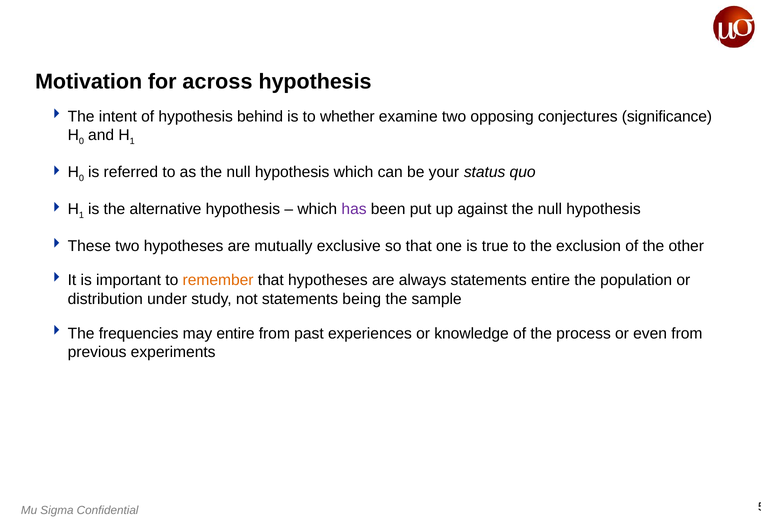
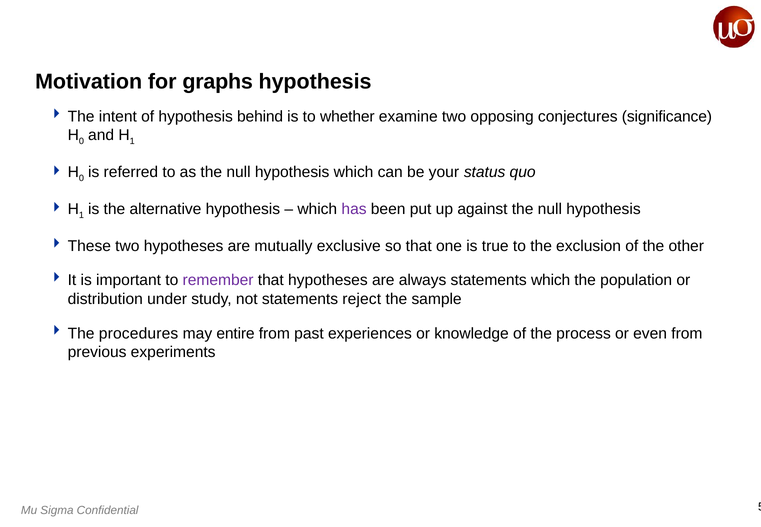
across: across -> graphs
remember colour: orange -> purple
statements entire: entire -> which
being: being -> reject
frequencies: frequencies -> procedures
